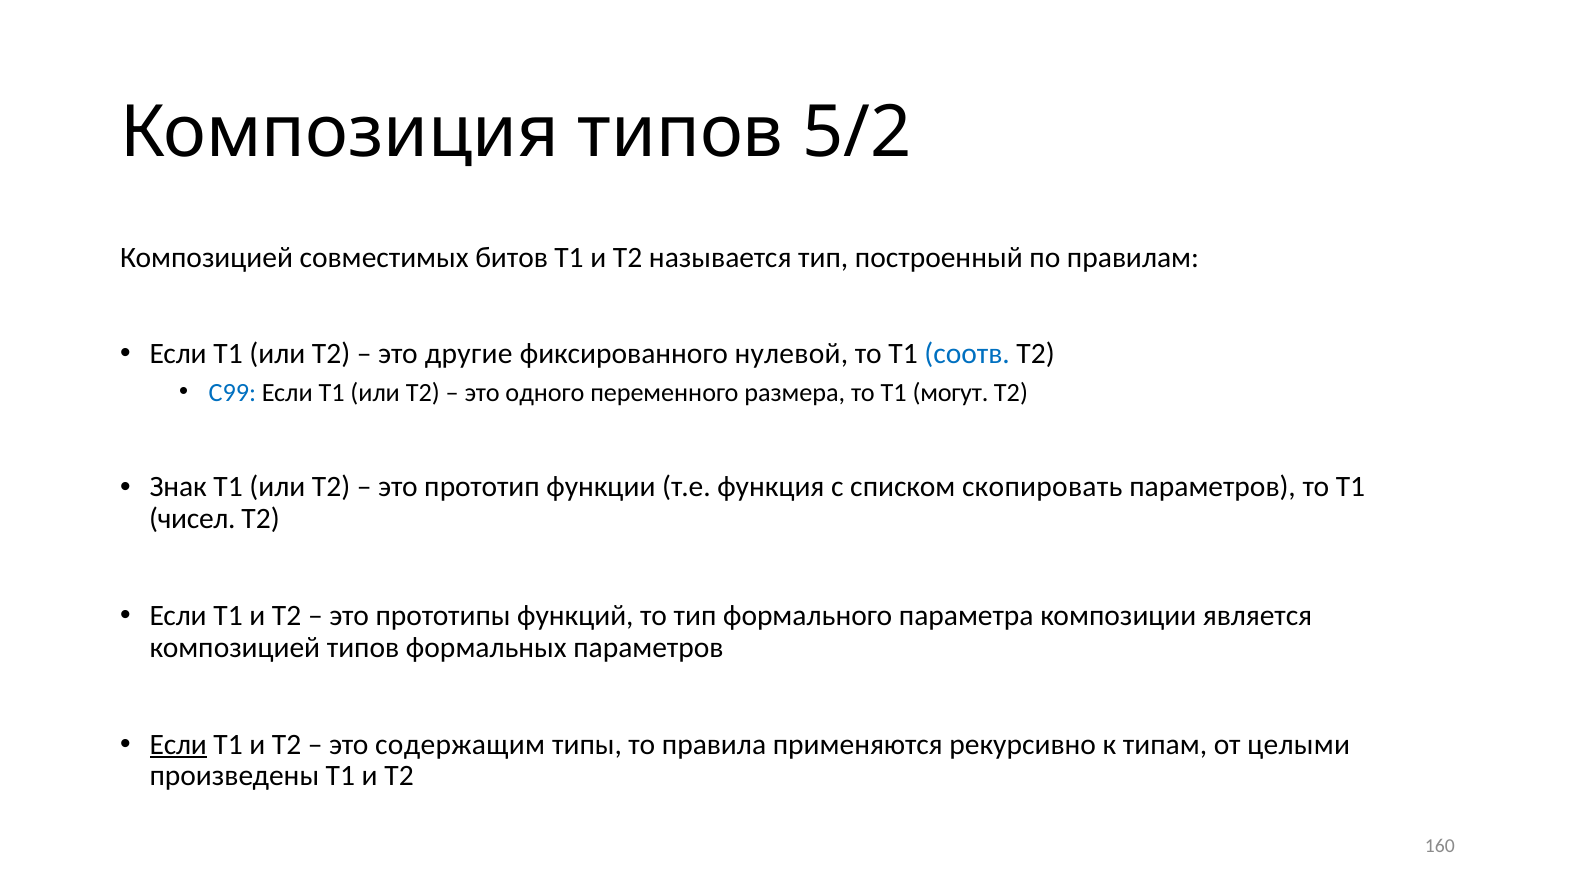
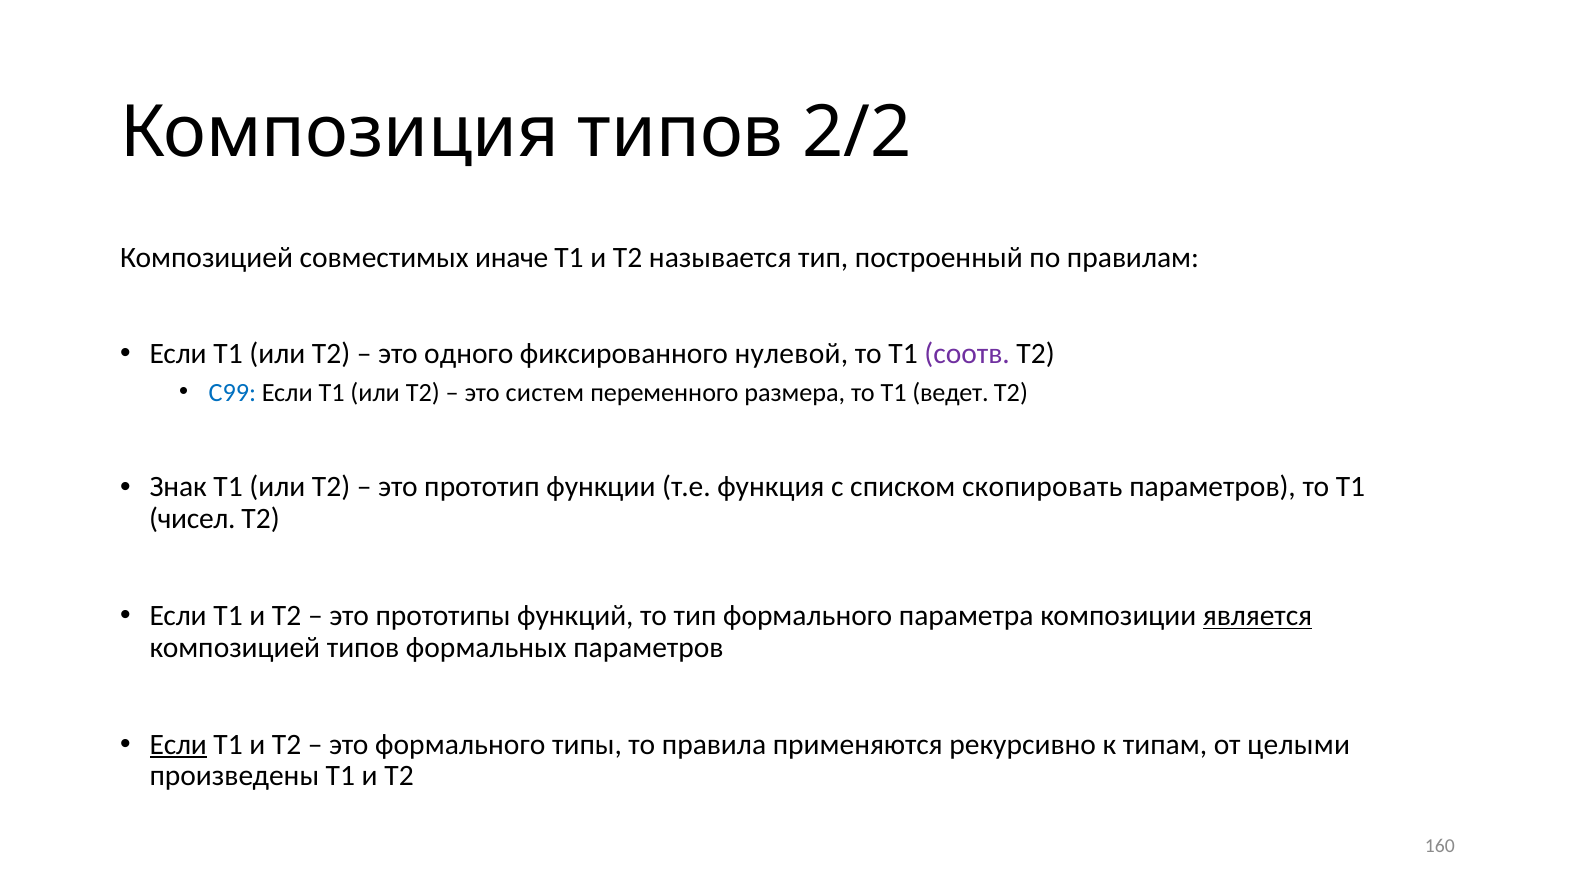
5/2: 5/2 -> 2/2
битов: битов -> иначе
другие: другие -> одного
соотв colour: blue -> purple
одного: одного -> систем
могут: могут -> ведет
является underline: none -> present
это содержащим: содержащим -> формального
